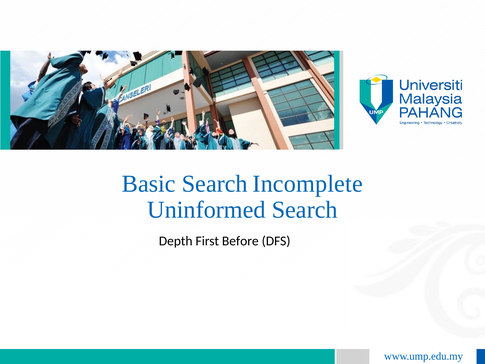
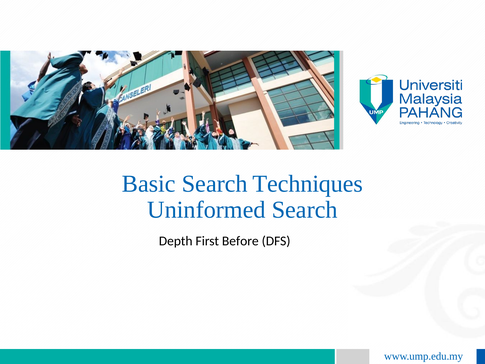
Incomplete: Incomplete -> Techniques
